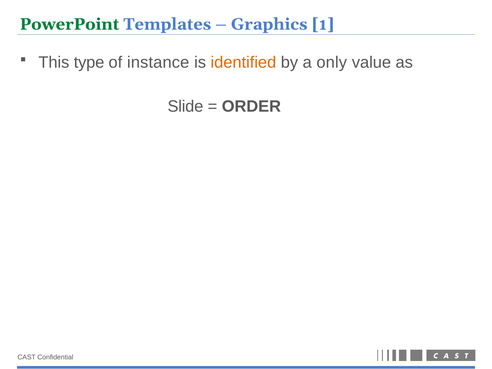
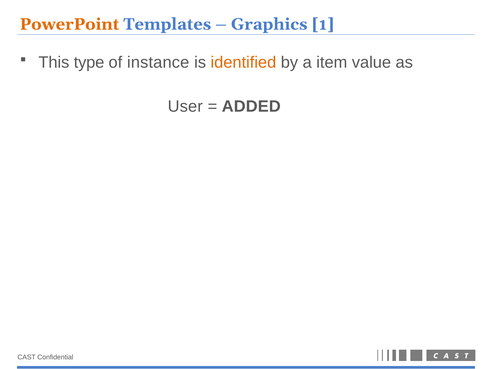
PowerPoint colour: green -> orange
only: only -> item
Slide: Slide -> User
ORDER: ORDER -> ADDED
